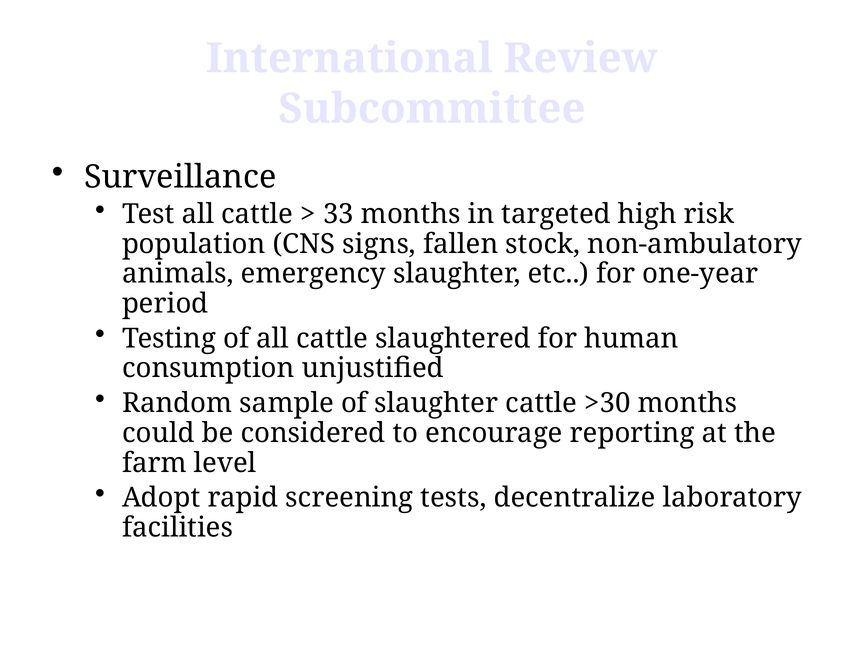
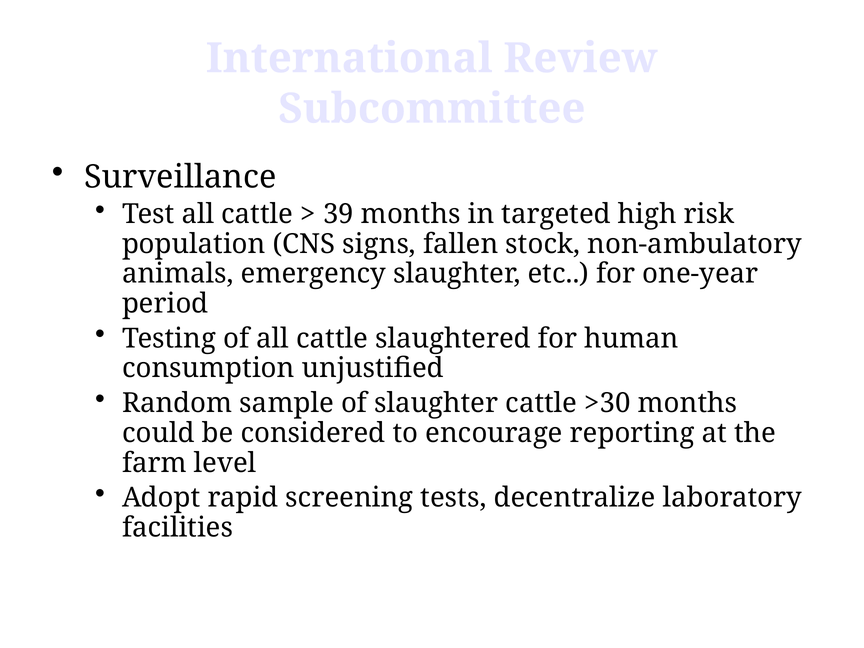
33: 33 -> 39
